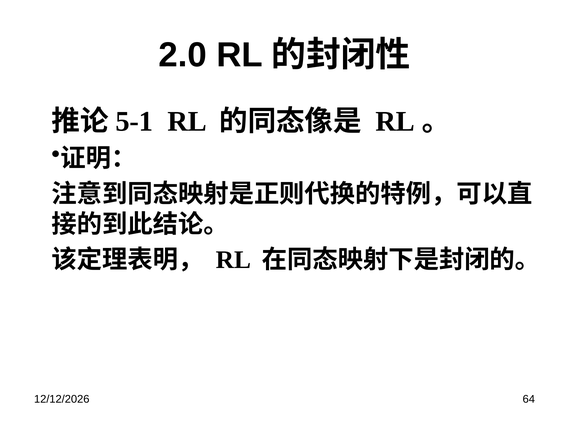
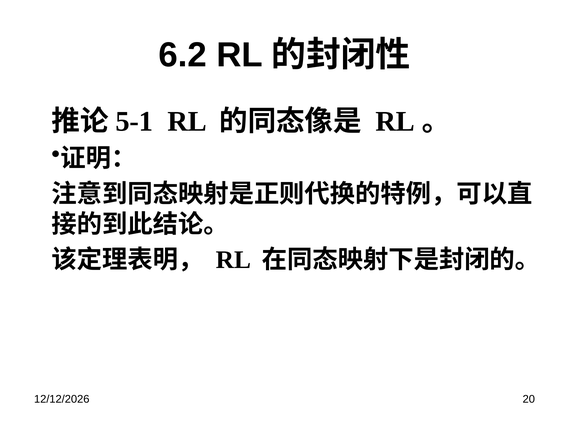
2.0: 2.0 -> 6.2
64: 64 -> 20
